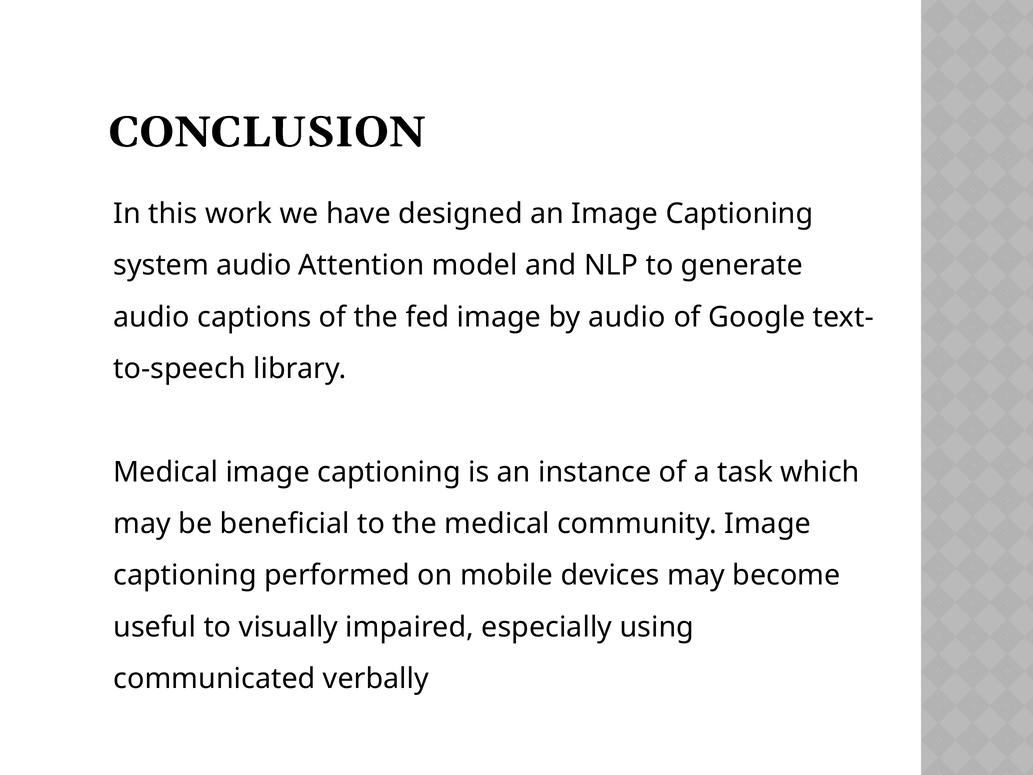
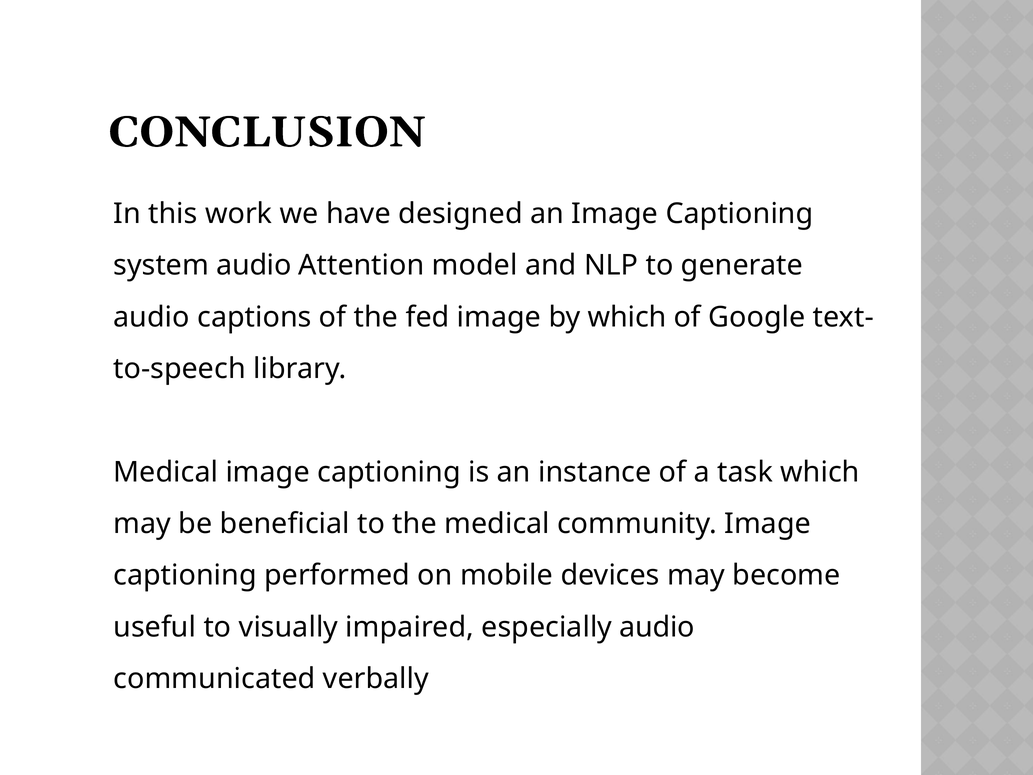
by audio: audio -> which
especially using: using -> audio
